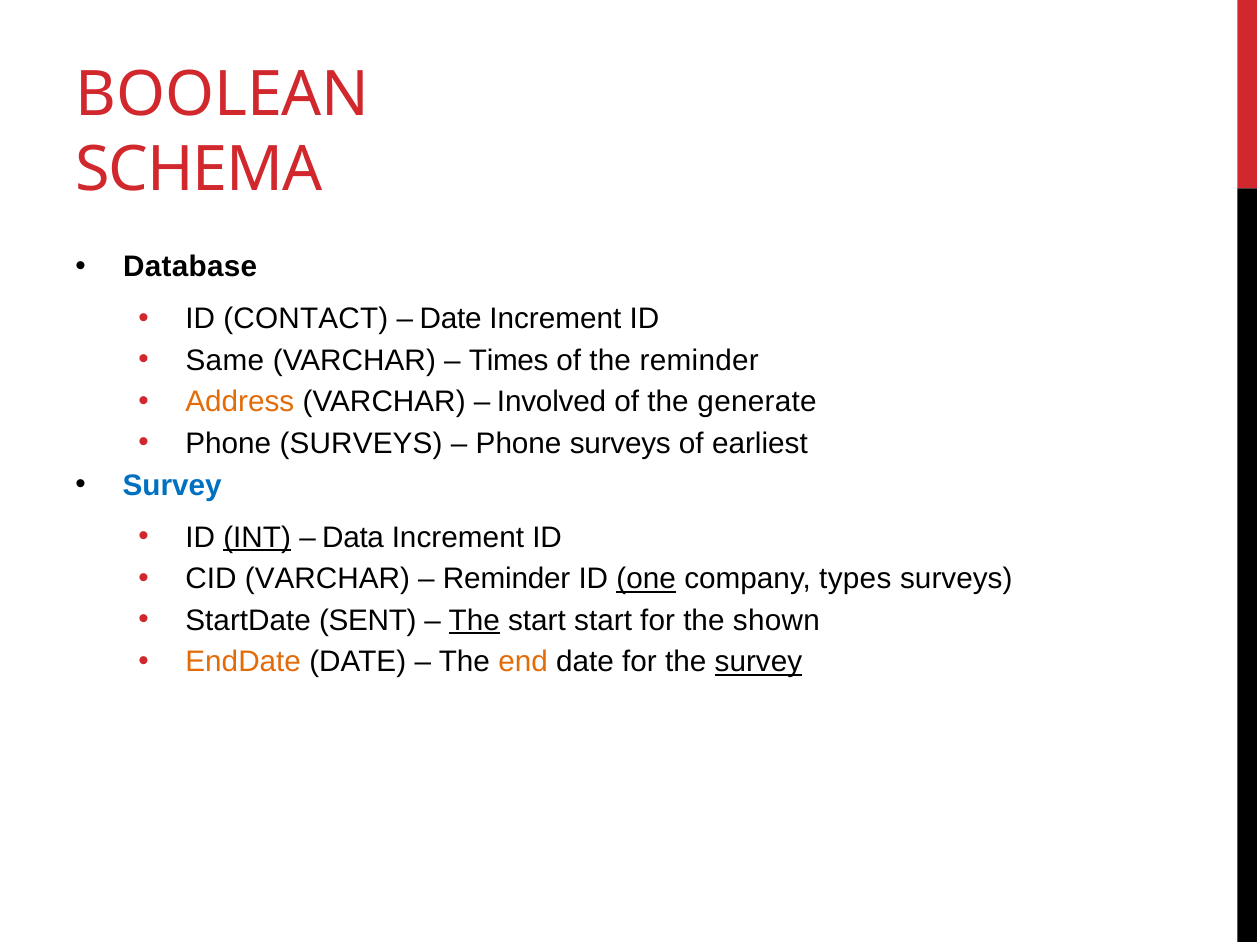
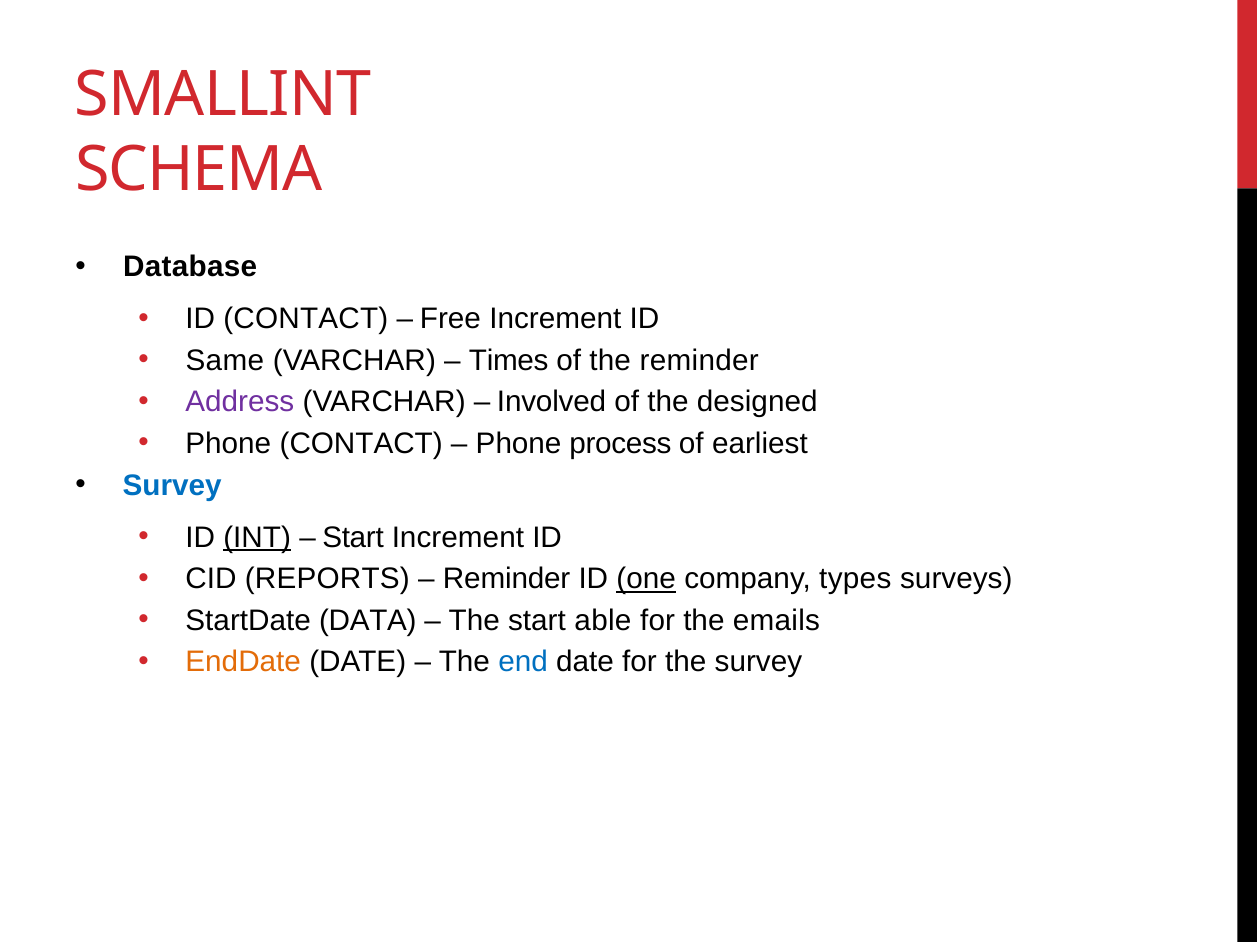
BOOLEAN: BOOLEAN -> SMALLINT
Date at (451, 319): Date -> Free
Address colour: orange -> purple
generate: generate -> designed
SURVEYS at (361, 444): SURVEYS -> CONTACT
surveys at (620, 444): surveys -> process
Data at (353, 538): Data -> Start
CID VARCHAR: VARCHAR -> REPORTS
SENT: SENT -> DATA
The at (474, 621) underline: present -> none
start start: start -> able
shown: shown -> emails
end colour: orange -> blue
survey at (758, 663) underline: present -> none
